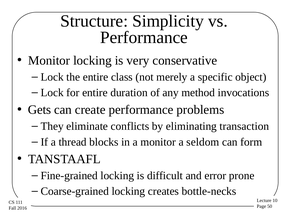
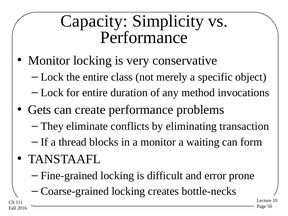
Structure: Structure -> Capacity
seldom: seldom -> waiting
